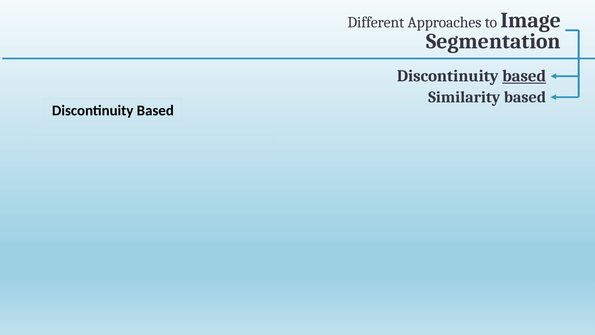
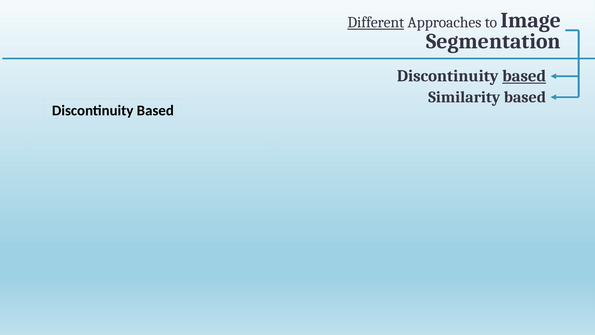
Different underline: none -> present
